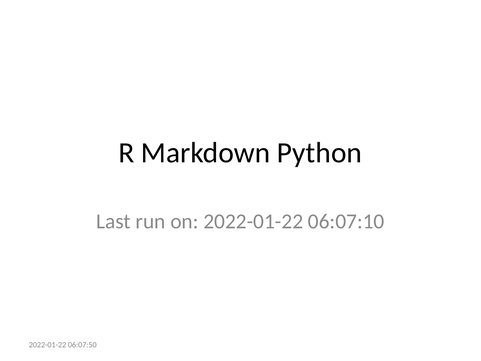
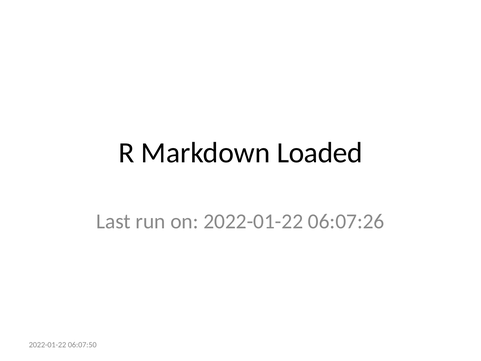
Python: Python -> Loaded
06:07:10: 06:07:10 -> 06:07:26
